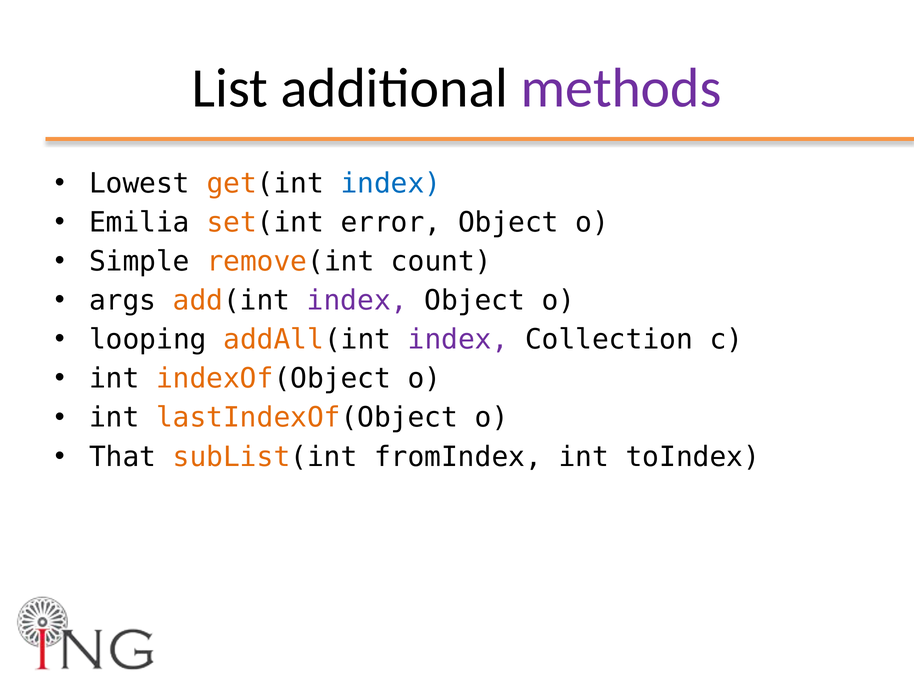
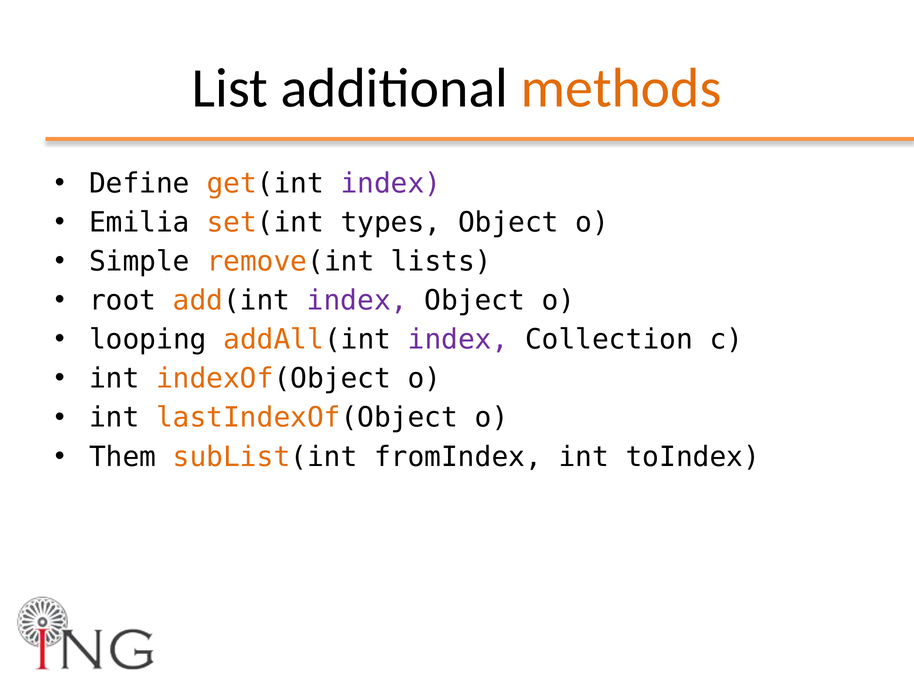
methods colour: purple -> orange
Lowest: Lowest -> Define
index at (391, 183) colour: blue -> purple
error: error -> types
count: count -> lists
args: args -> root
That: That -> Them
